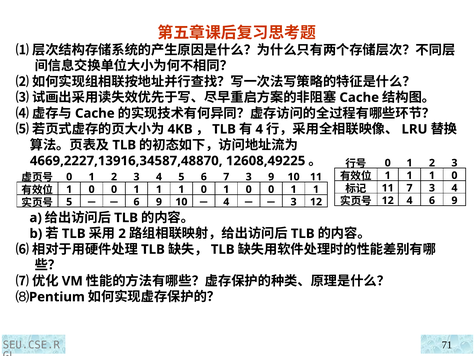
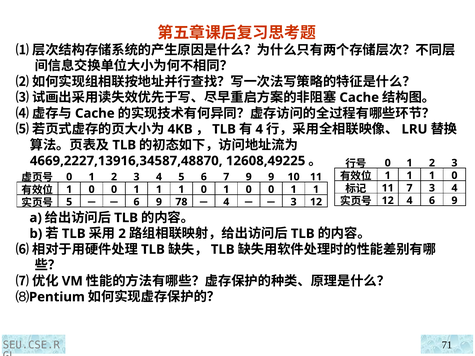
6 7 3: 3 -> 9
6 9 10: 10 -> 78
